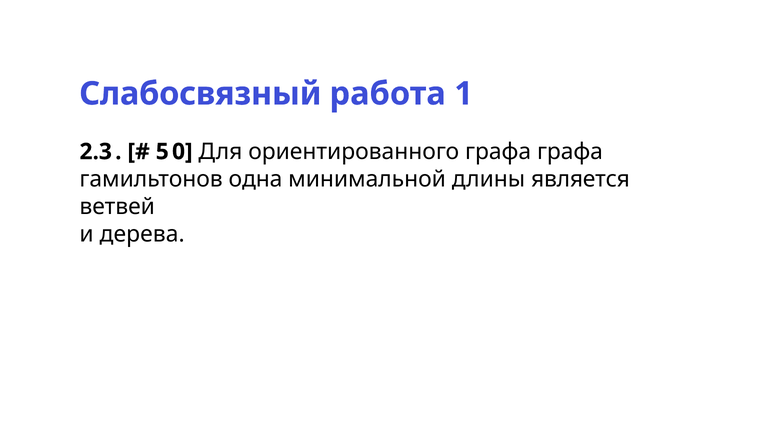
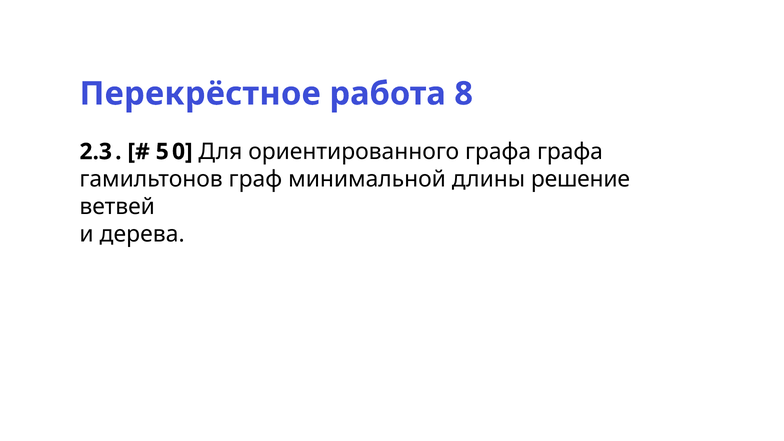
Слабосвязный: Слабосвязный -> Перекрёстное
1: 1 -> 8
одна: одна -> граф
является: является -> решение
